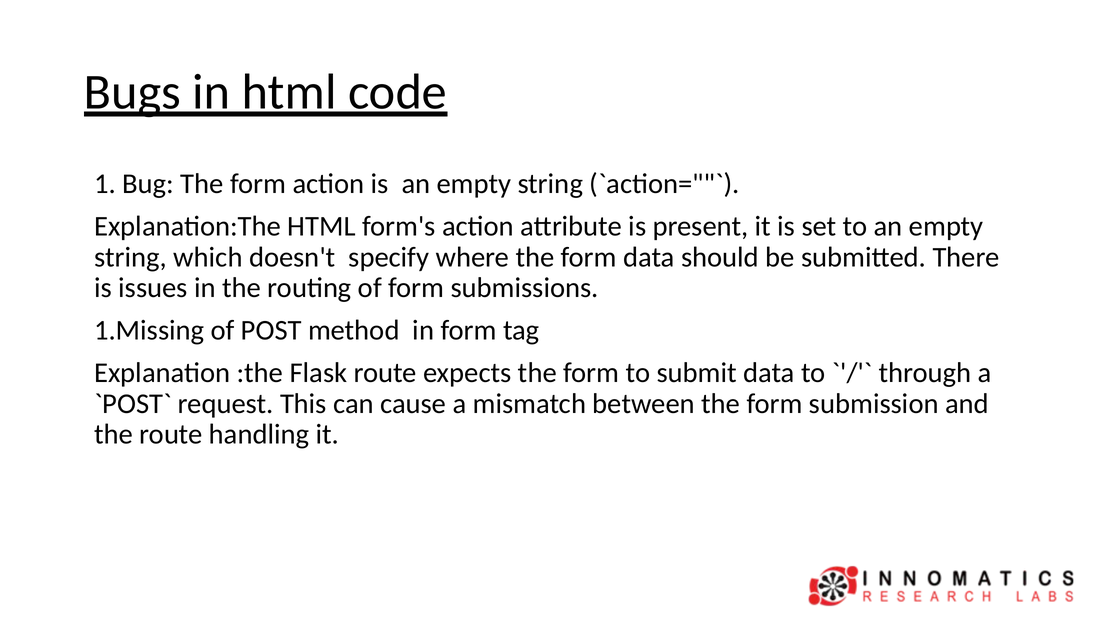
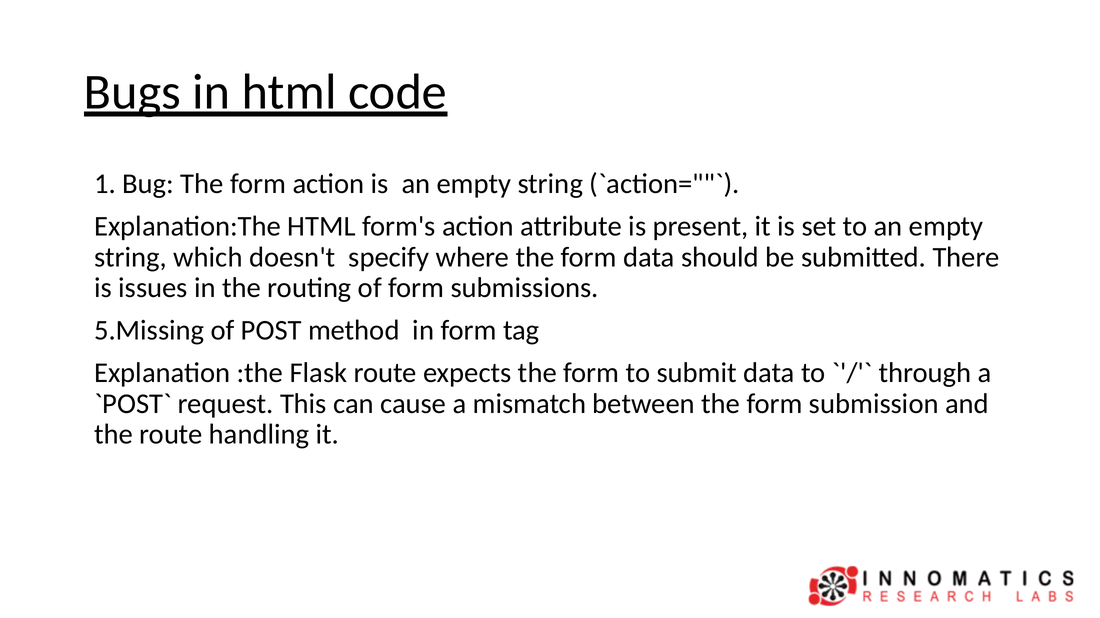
1.Missing: 1.Missing -> 5.Missing
